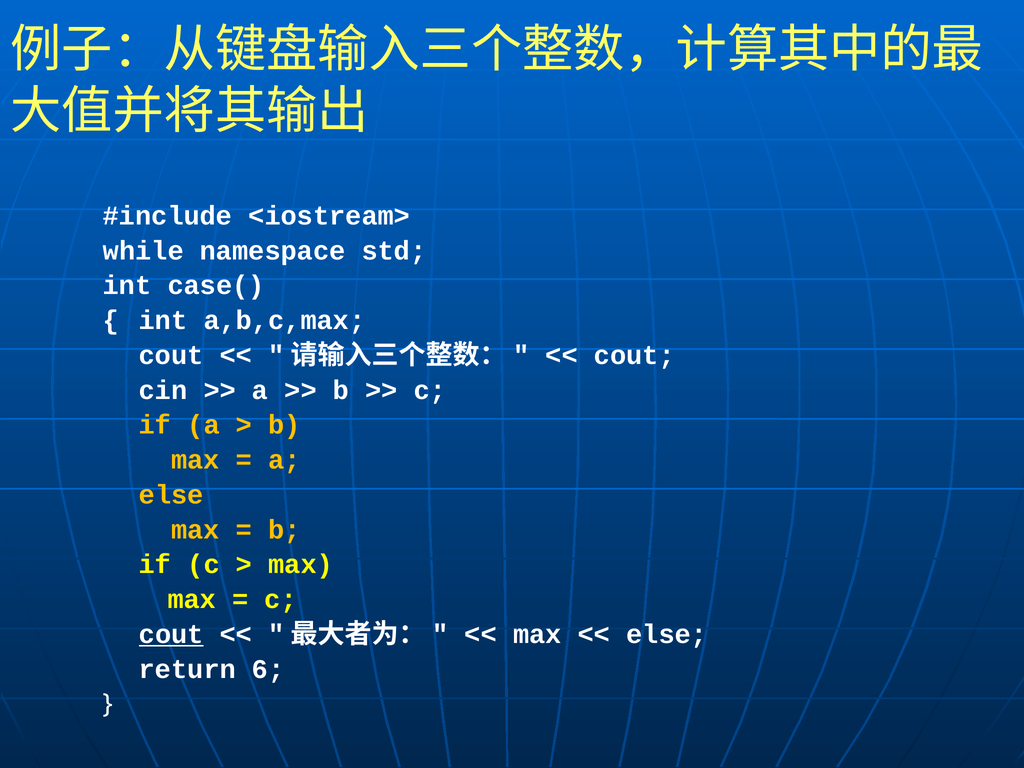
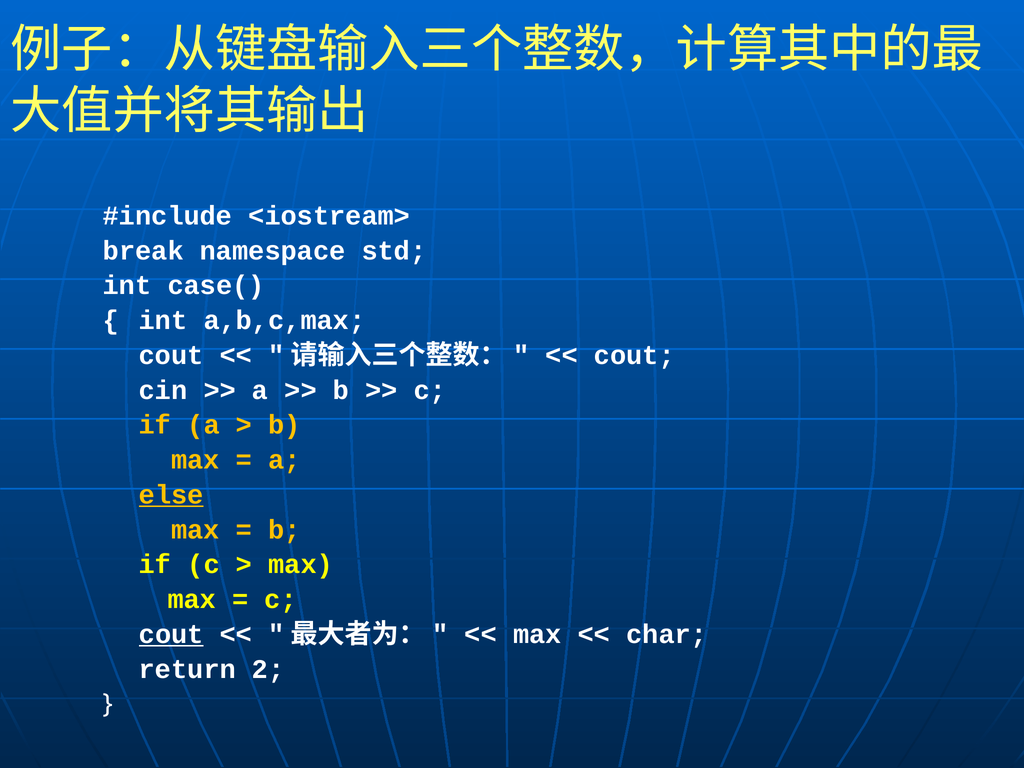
while: while -> break
else at (171, 495) underline: none -> present
else at (667, 634): else -> char
6: 6 -> 2
